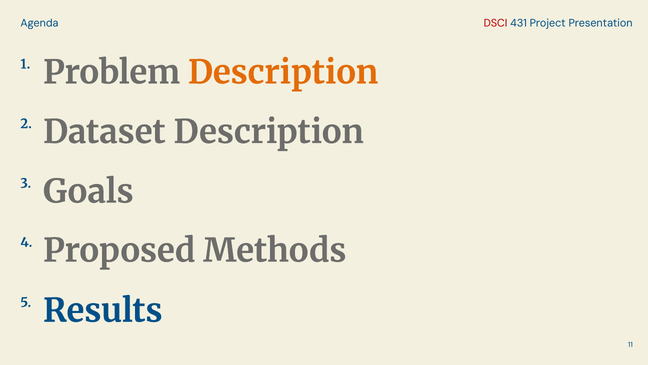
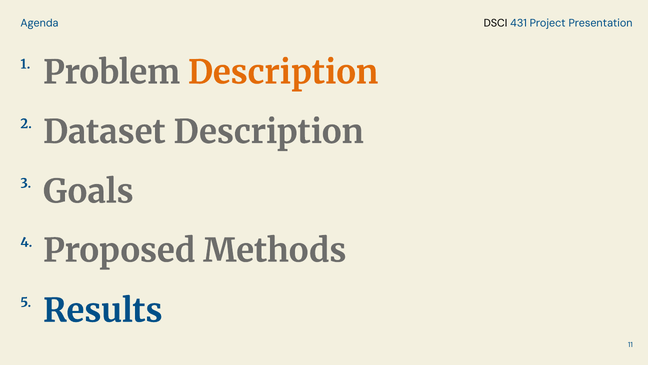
DSCI colour: red -> black
